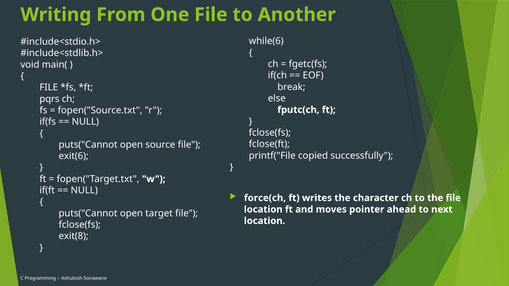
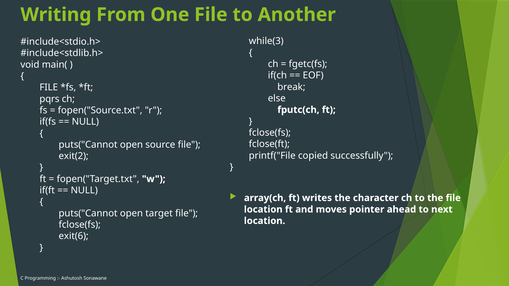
while(6: while(6 -> while(3
exit(6: exit(6 -> exit(2
force(ch: force(ch -> array(ch
exit(8: exit(8 -> exit(6
